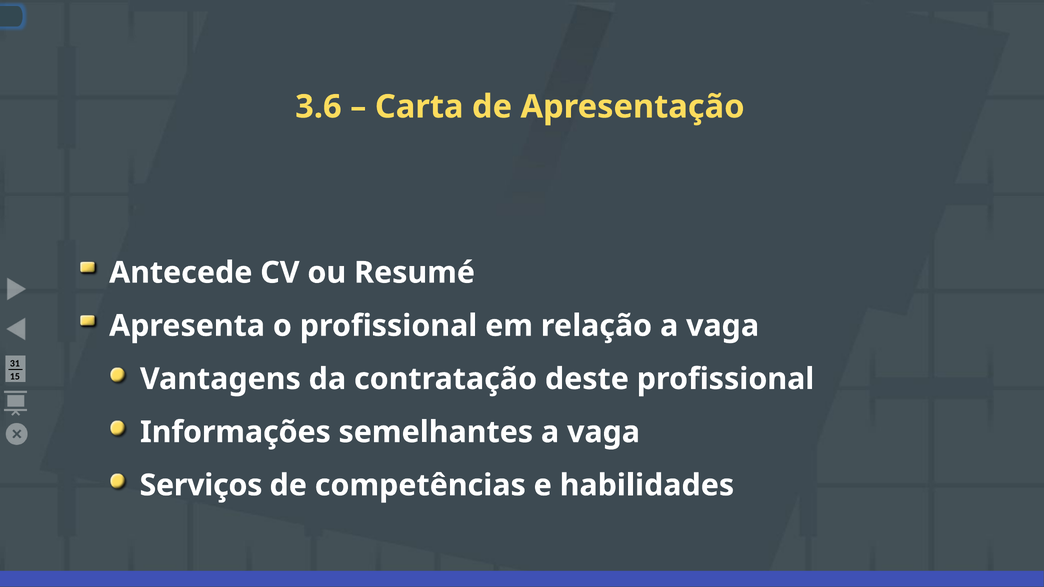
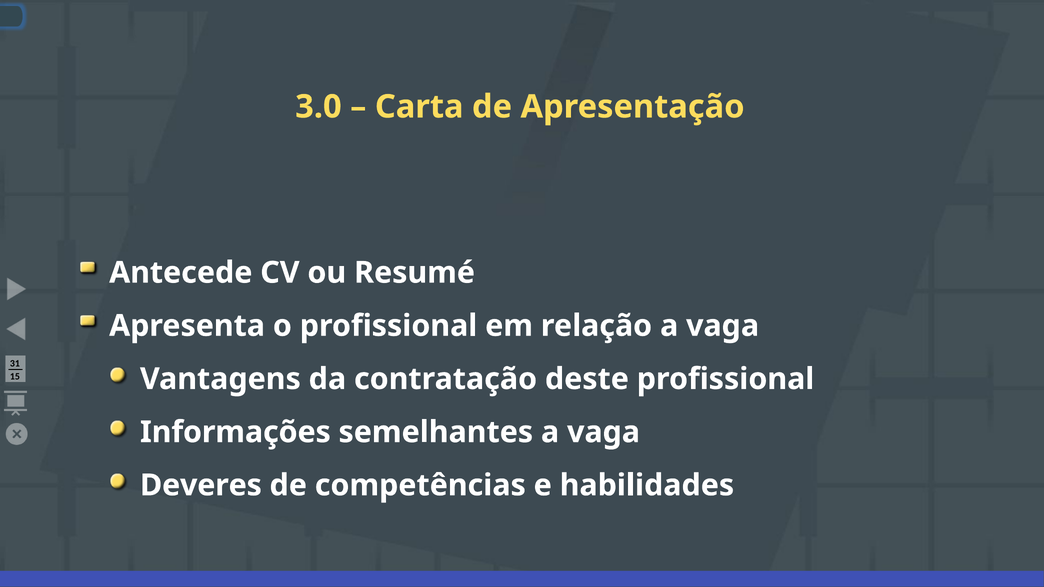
3.6: 3.6 -> 3.0
Serviços: Serviços -> Deveres
